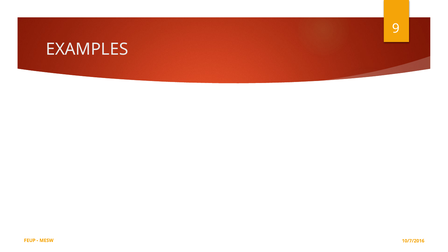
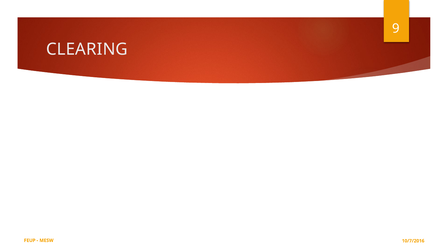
EXAMPLES: EXAMPLES -> CLEARING
